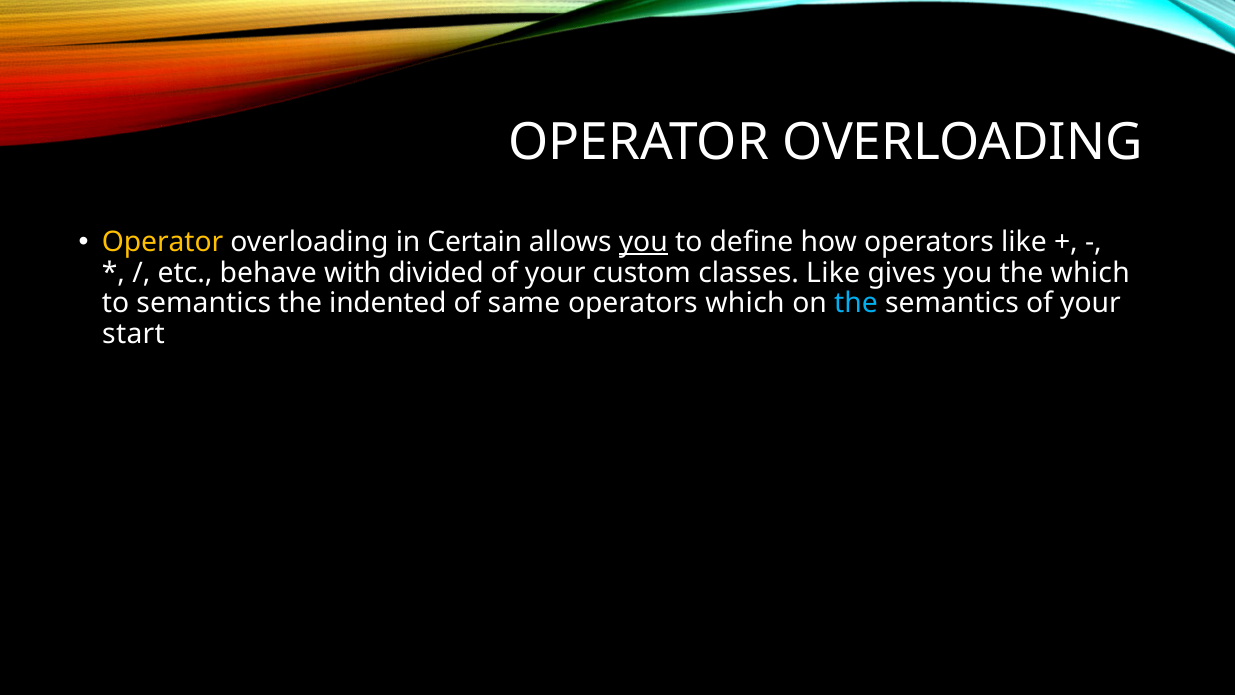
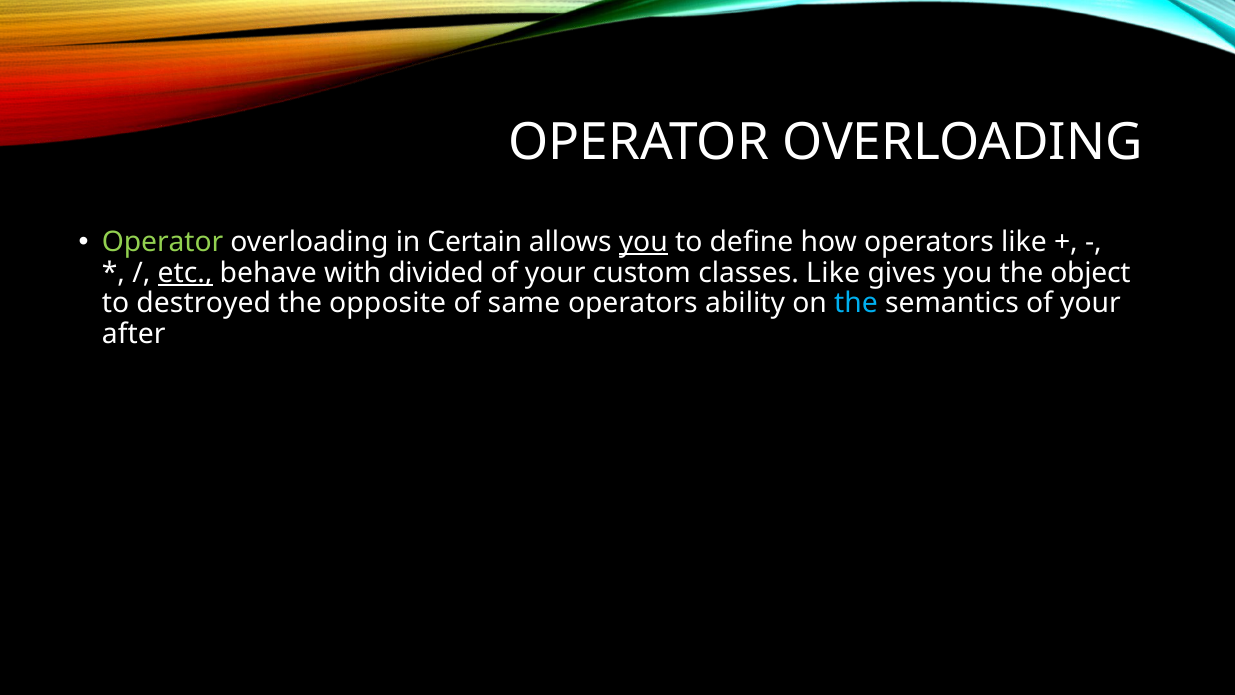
Operator at (163, 242) colour: yellow -> light green
etc underline: none -> present
the which: which -> object
to semantics: semantics -> destroyed
indented: indented -> opposite
operators which: which -> ability
start: start -> after
